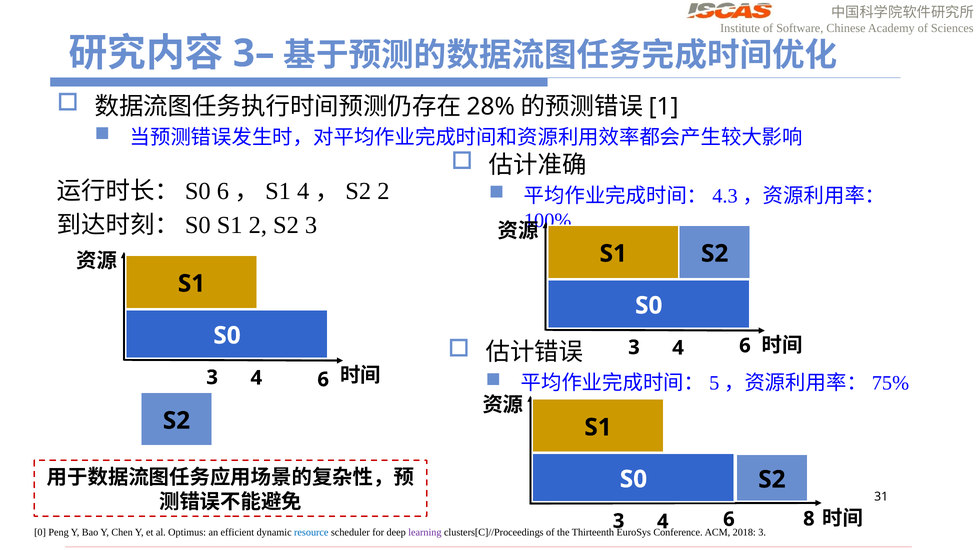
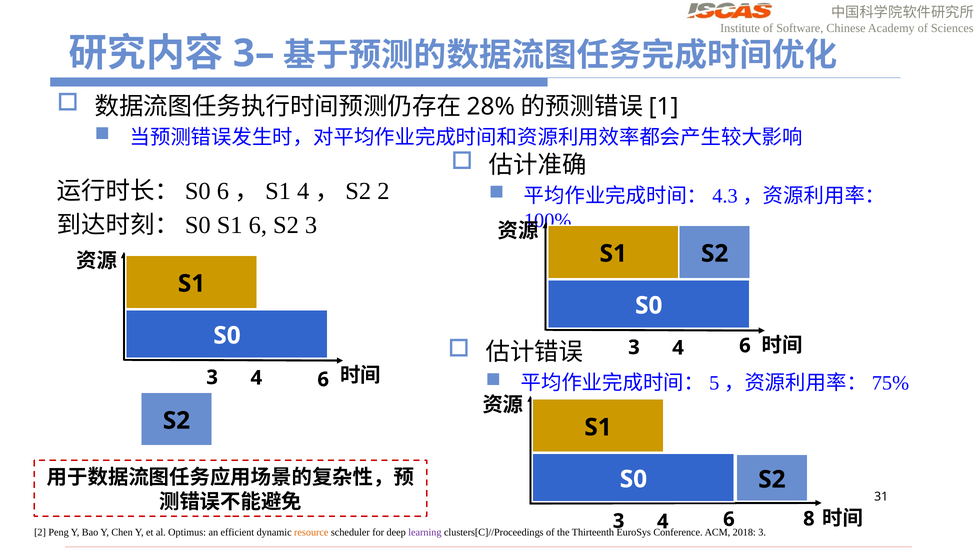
S1 2: 2 -> 6
0 at (40, 532): 0 -> 2
resource colour: blue -> orange
